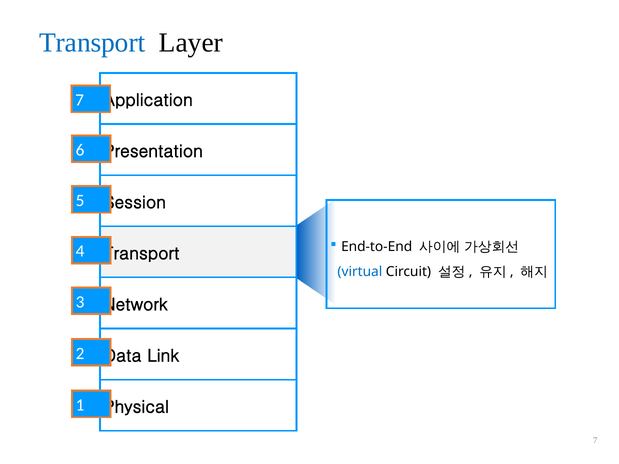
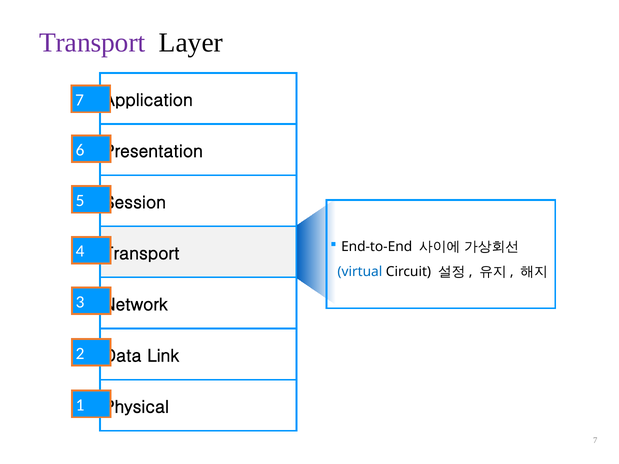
Transport at (92, 43) colour: blue -> purple
